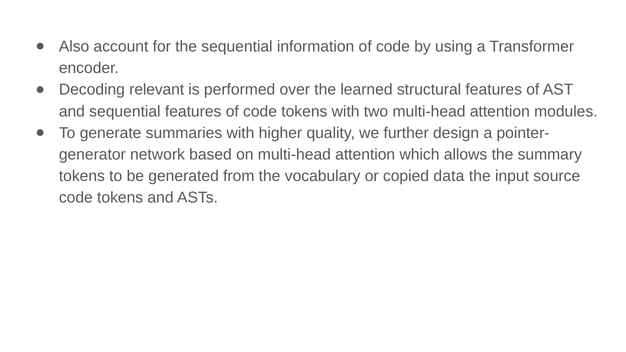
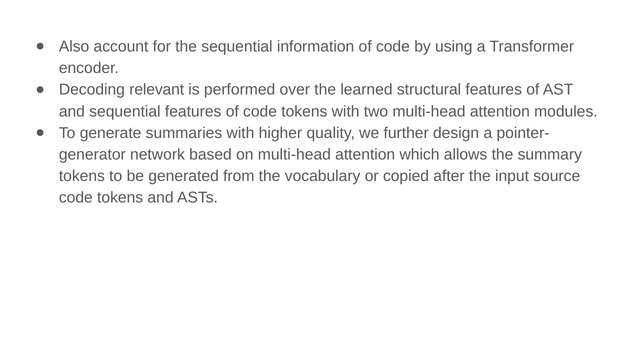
data: data -> after
